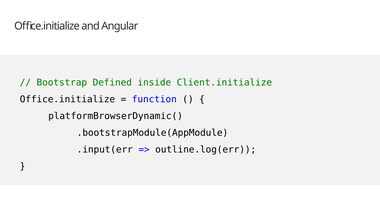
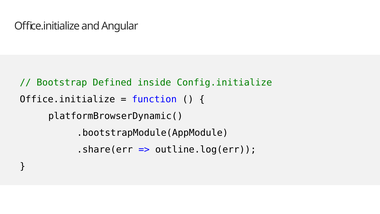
Client.initialize: Client.initialize -> Config.initialize
.input(err: .input(err -> .share(err
